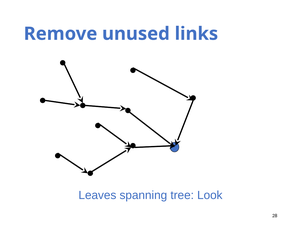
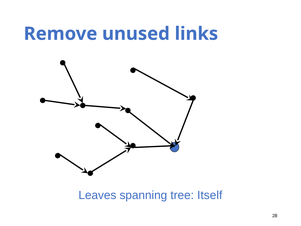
Look: Look -> Itself
